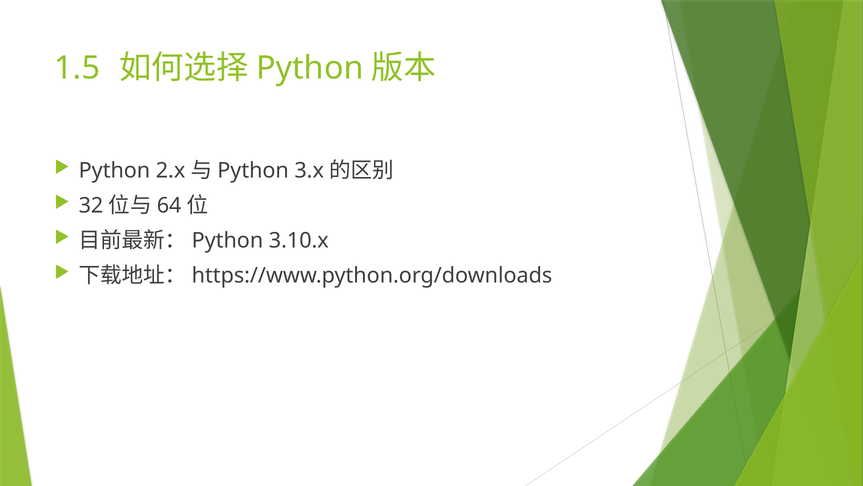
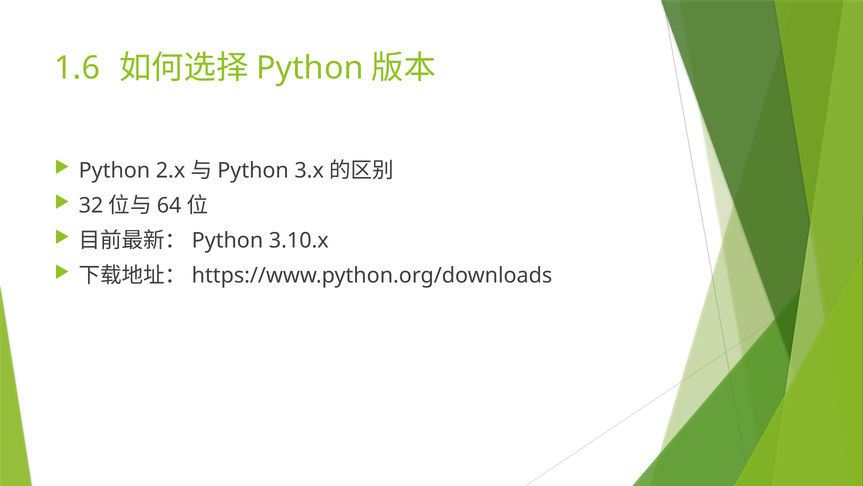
1.5: 1.5 -> 1.6
